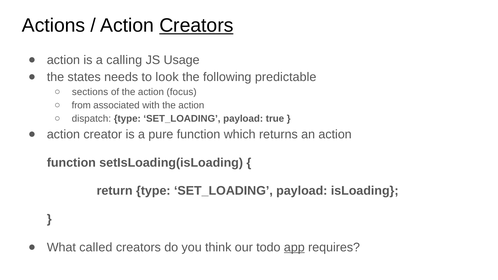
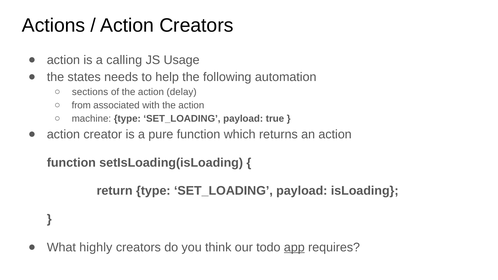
Creators at (196, 26) underline: present -> none
look: look -> help
predictable: predictable -> automation
focus: focus -> delay
dispatch: dispatch -> machine
called: called -> highly
